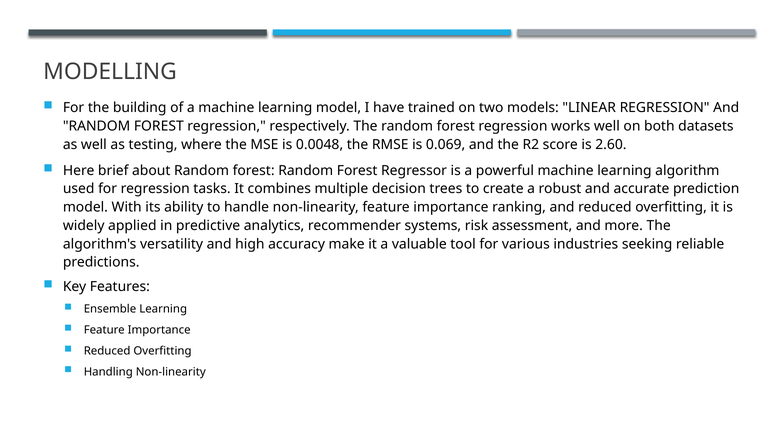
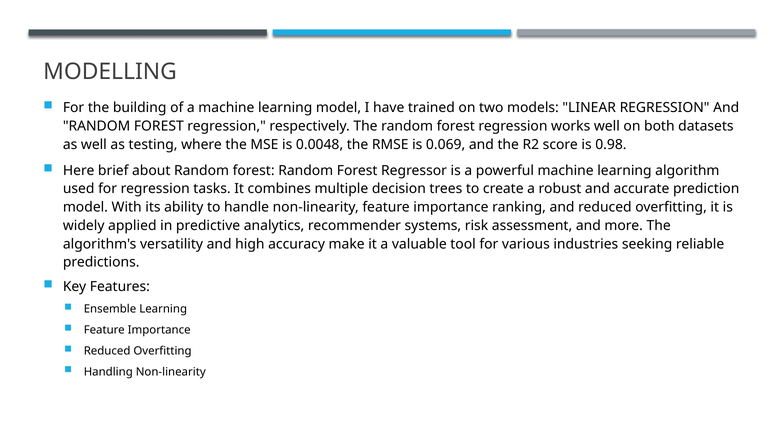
2.60: 2.60 -> 0.98
